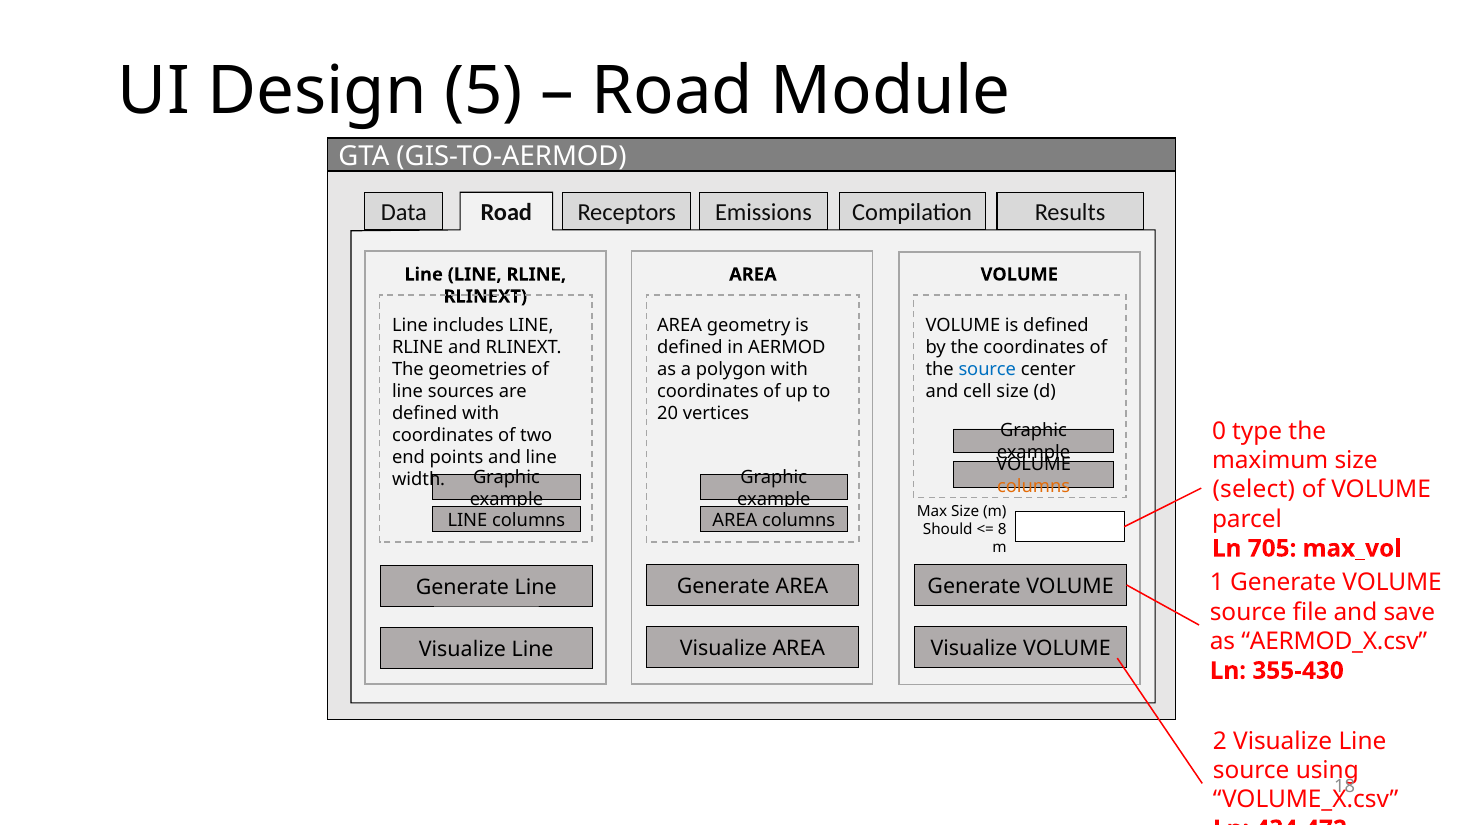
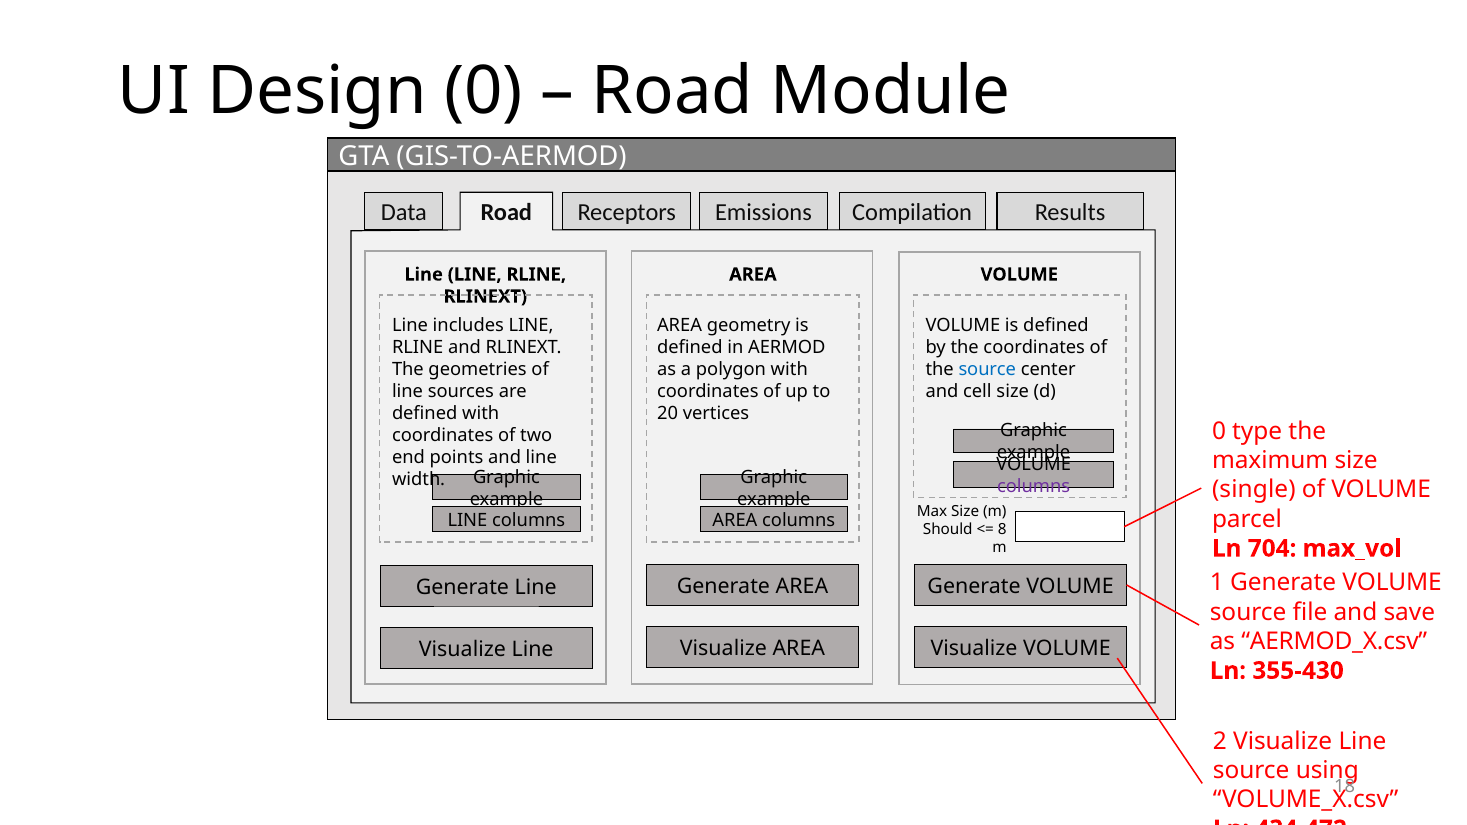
Design 5: 5 -> 0
columns at (1034, 487) colour: orange -> purple
select: select -> single
705: 705 -> 704
